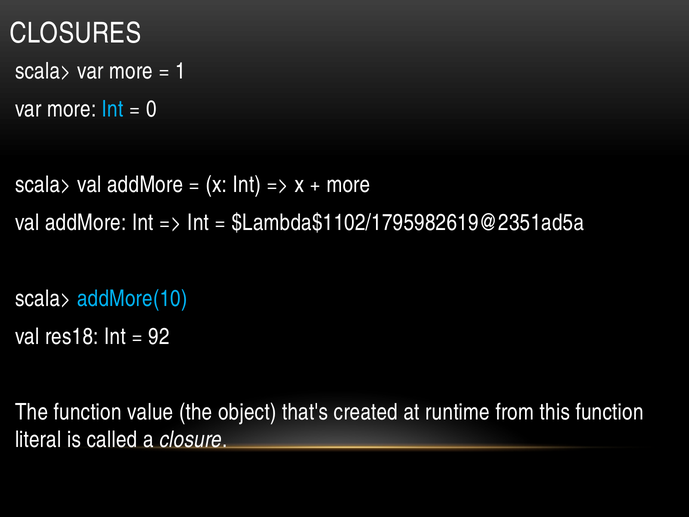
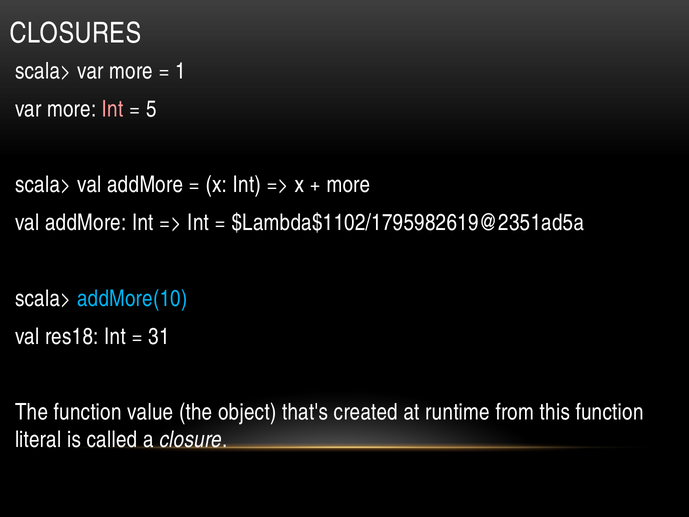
Int at (113, 109) colour: light blue -> pink
0: 0 -> 5
92: 92 -> 31
